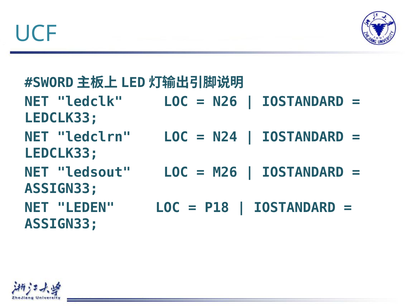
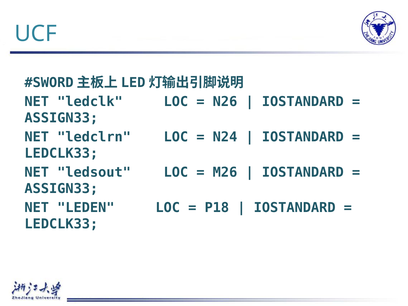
LEDCLK33 at (61, 118): LEDCLK33 -> ASSIGN33
ASSIGN33 at (61, 224): ASSIGN33 -> LEDCLK33
